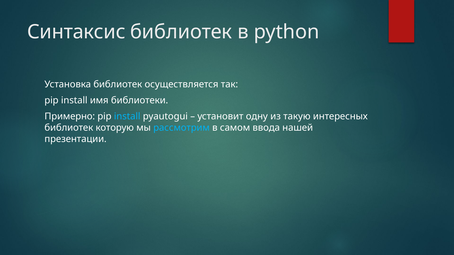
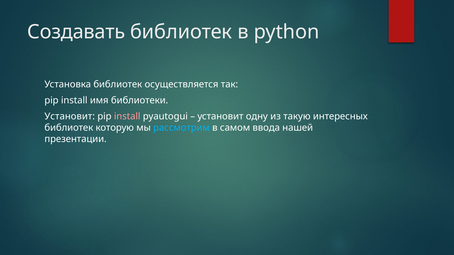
Синтаксис: Синтаксис -> Создавать
Примерно at (70, 117): Примерно -> Установит
install at (127, 117) colour: light blue -> pink
